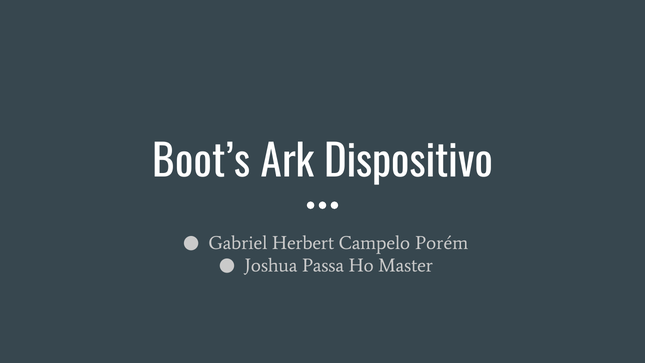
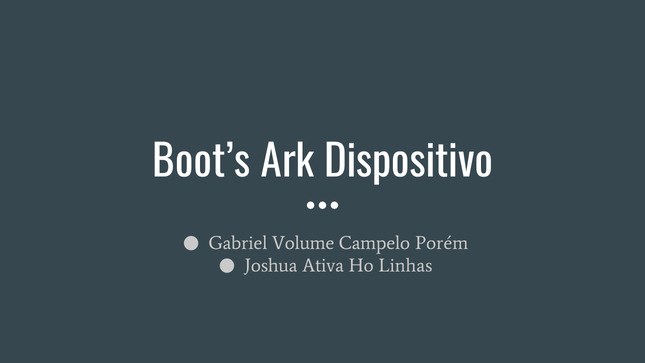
Herbert: Herbert -> Volume
Passa: Passa -> Ativa
Master: Master -> Linhas
